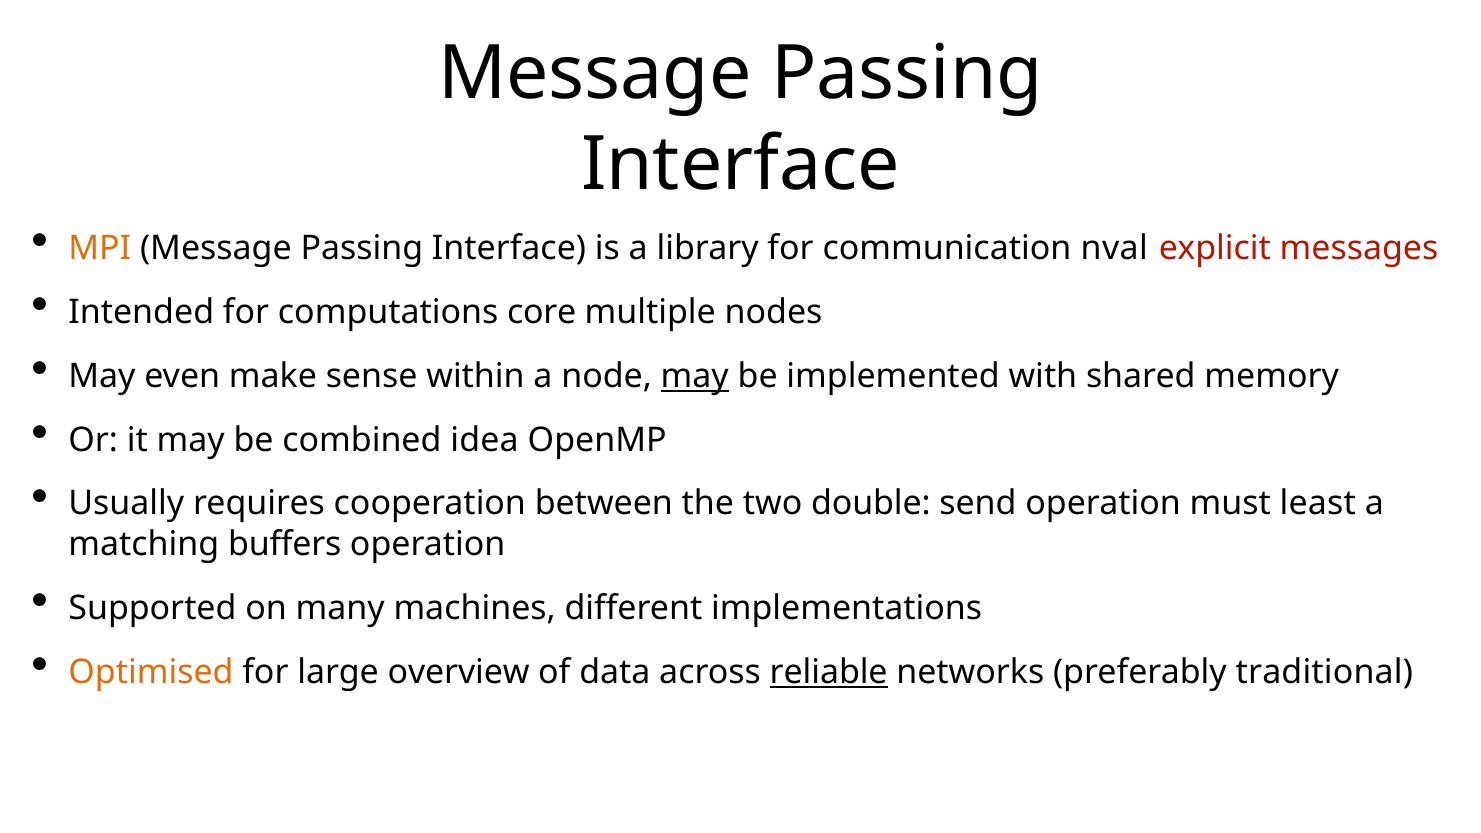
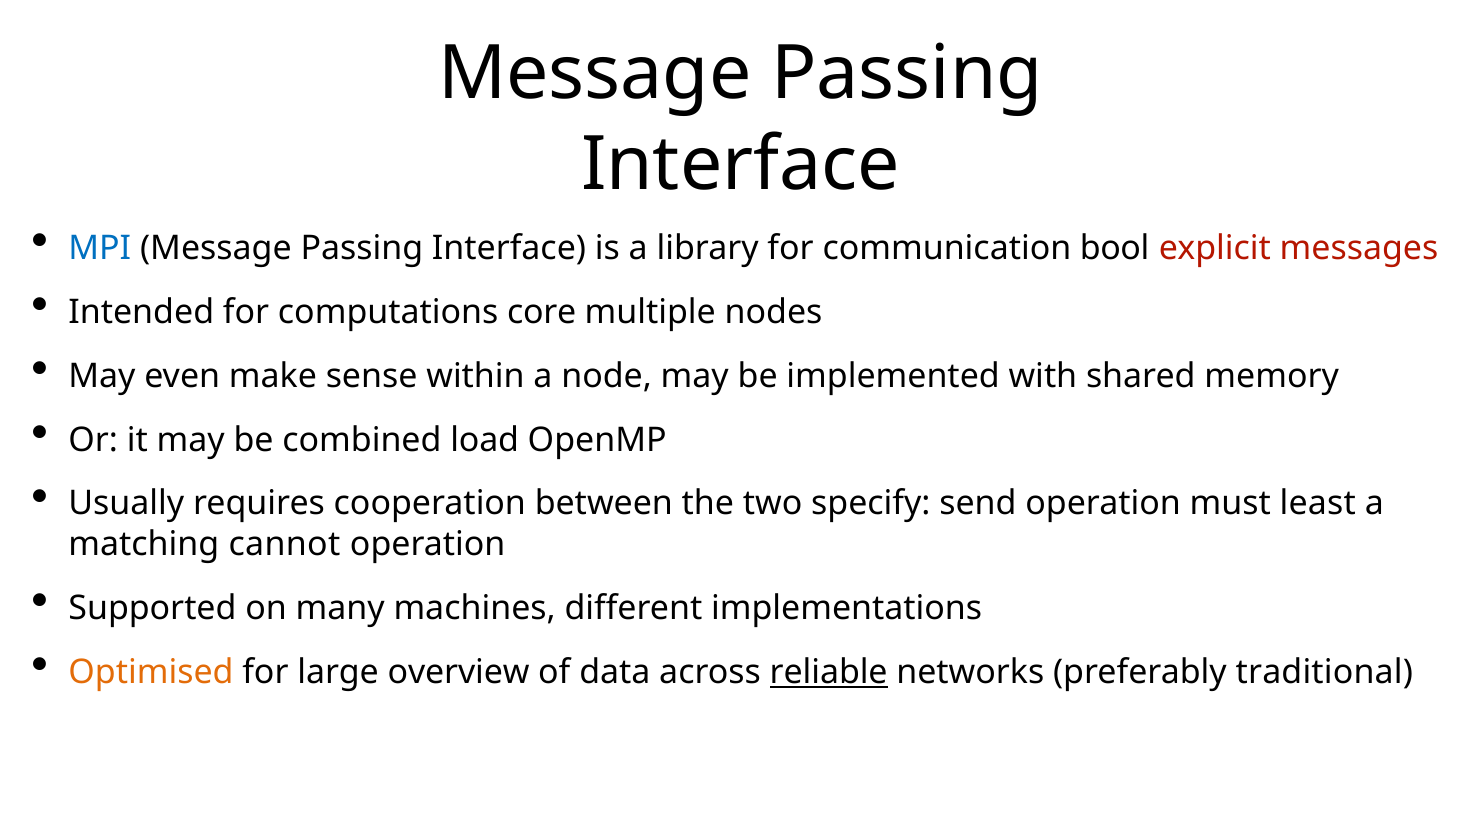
MPI colour: orange -> blue
nval: nval -> bool
may at (695, 376) underline: present -> none
idea: idea -> load
double: double -> specify
buffers: buffers -> cannot
